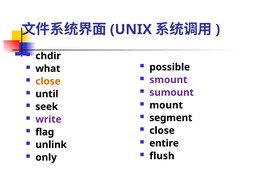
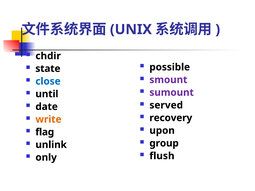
what: what -> state
close at (48, 81) colour: orange -> blue
mount: mount -> served
seek: seek -> date
segment: segment -> recovery
write colour: purple -> orange
close at (162, 131): close -> upon
entire: entire -> group
